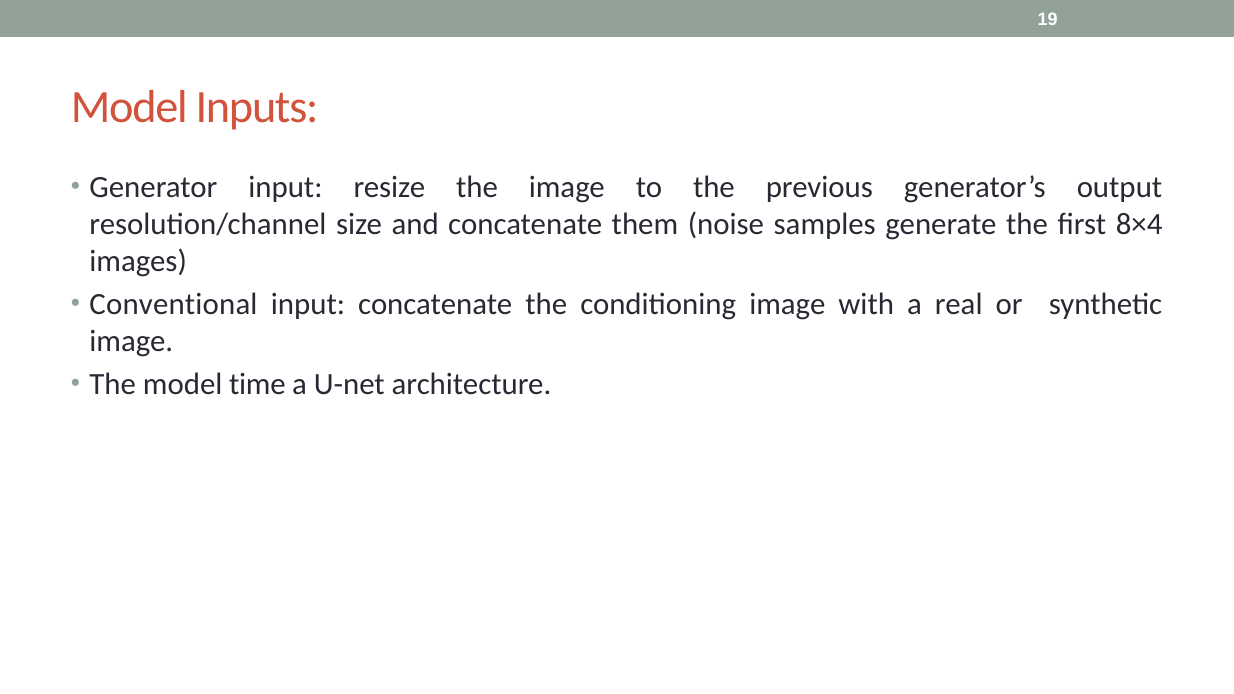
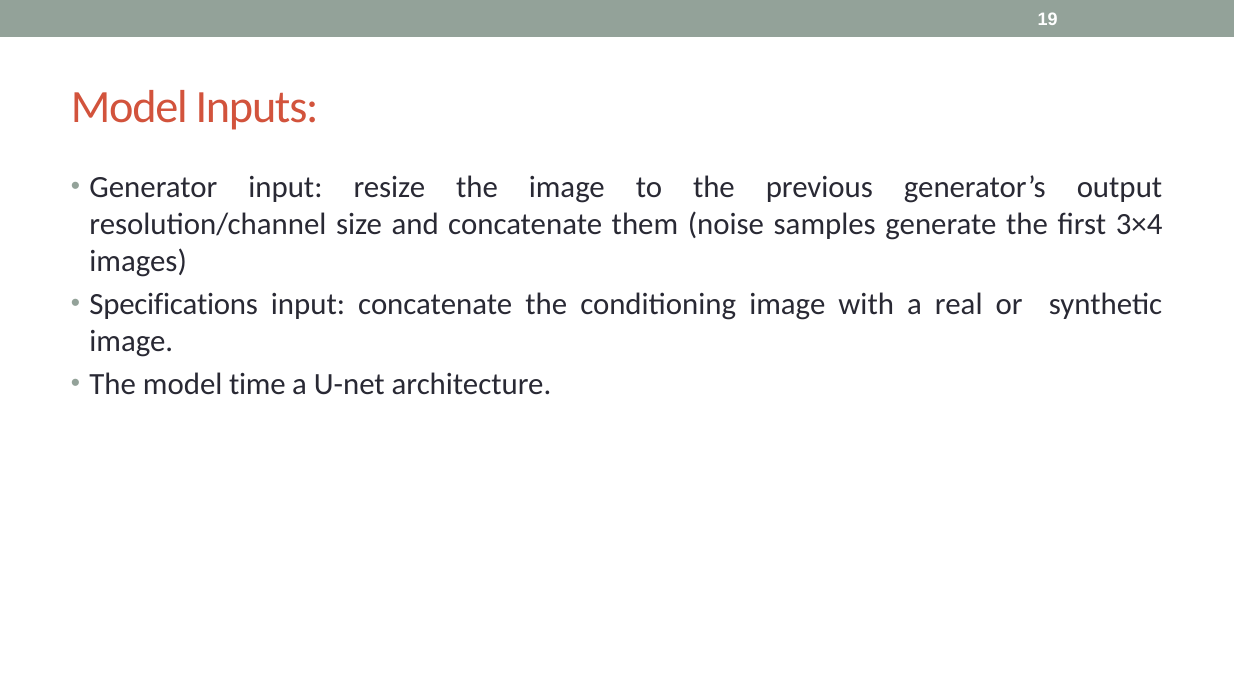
8×4: 8×4 -> 3×4
Conventional: Conventional -> Specifications
